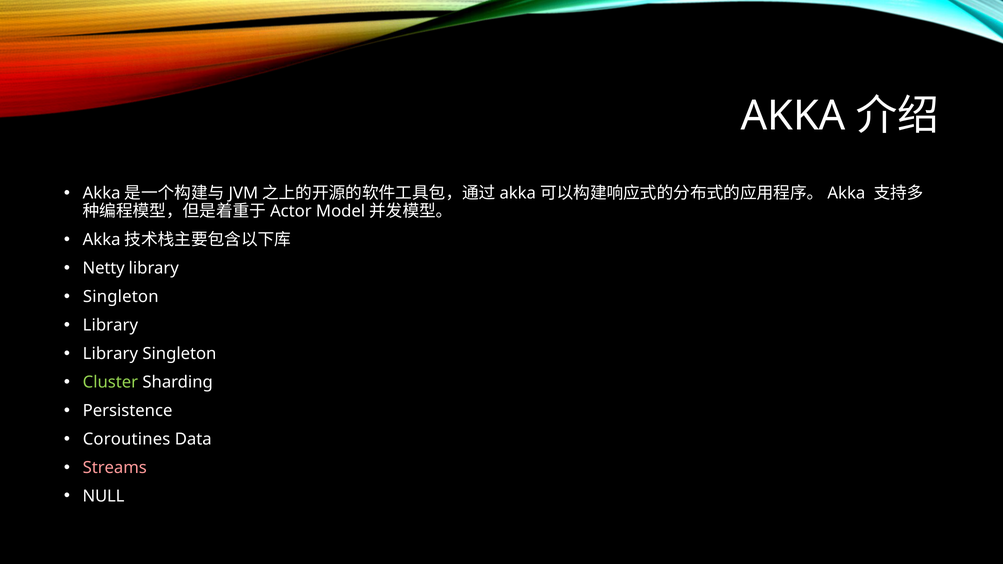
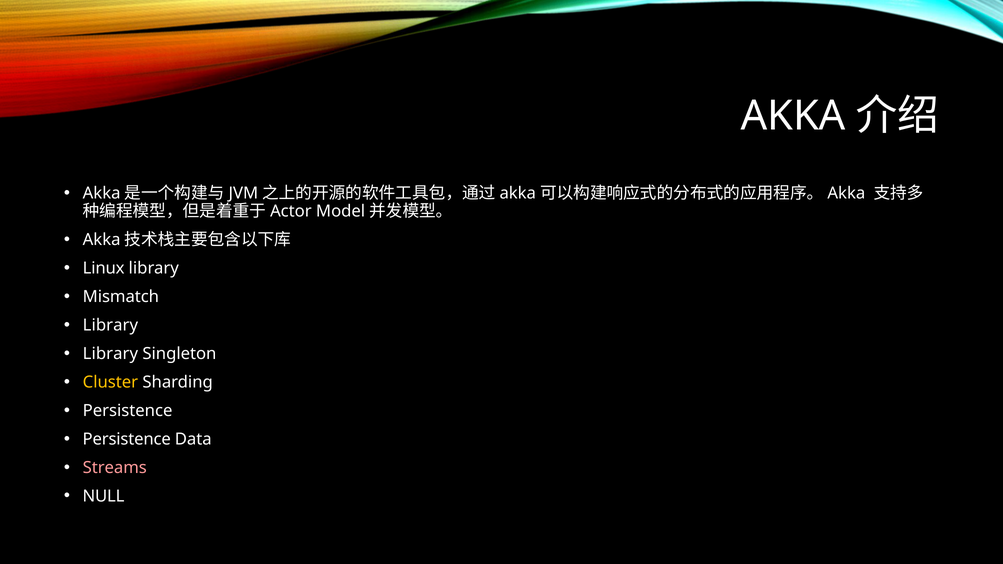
Netty: Netty -> Linux
Singleton at (121, 297): Singleton -> Mismatch
Cluster colour: light green -> yellow
Coroutines at (127, 439): Coroutines -> Persistence
